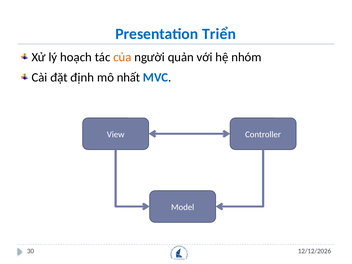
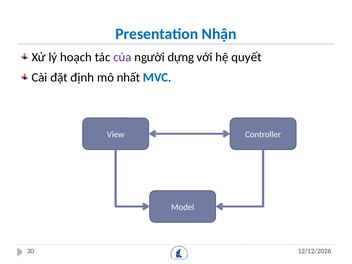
Triển: Triển -> Nhận
của colour: orange -> purple
quản: quản -> dựng
nhóm: nhóm -> quyết
